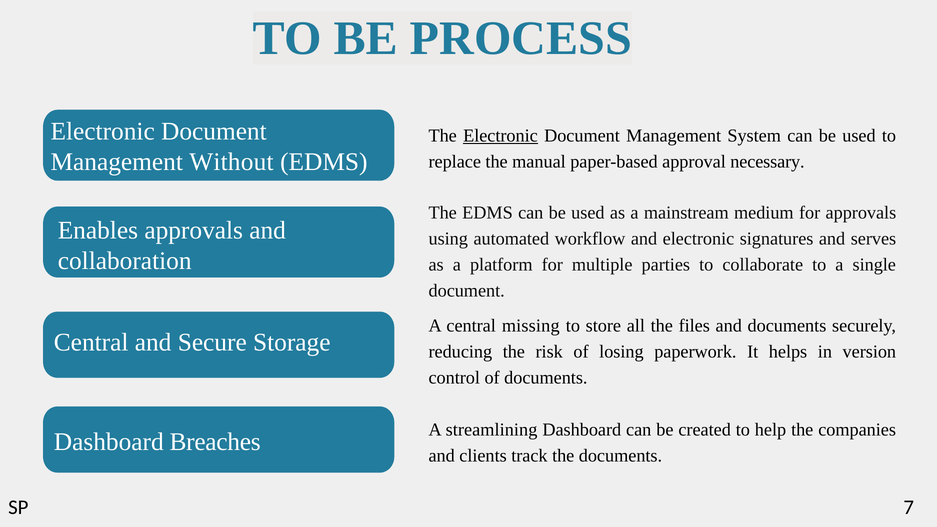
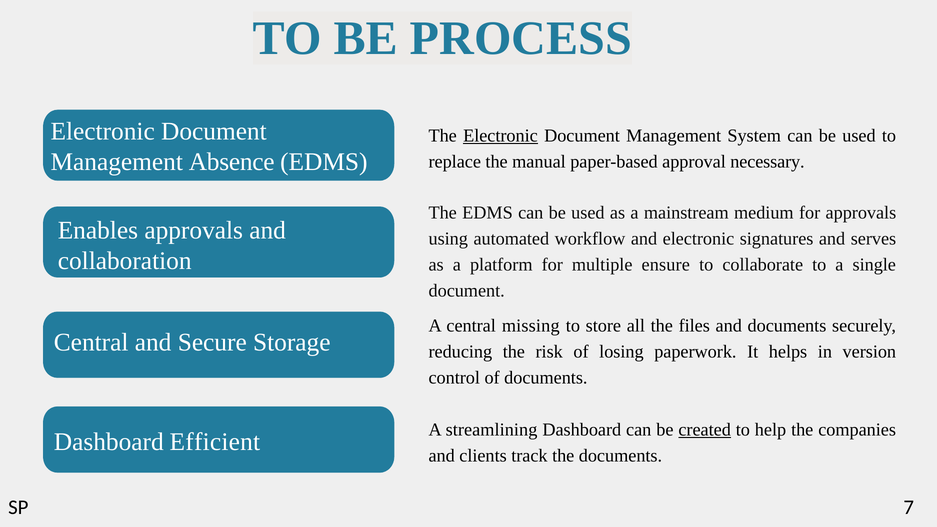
Without: Without -> Absence
parties: parties -> ensure
created underline: none -> present
Breaches: Breaches -> Efficient
